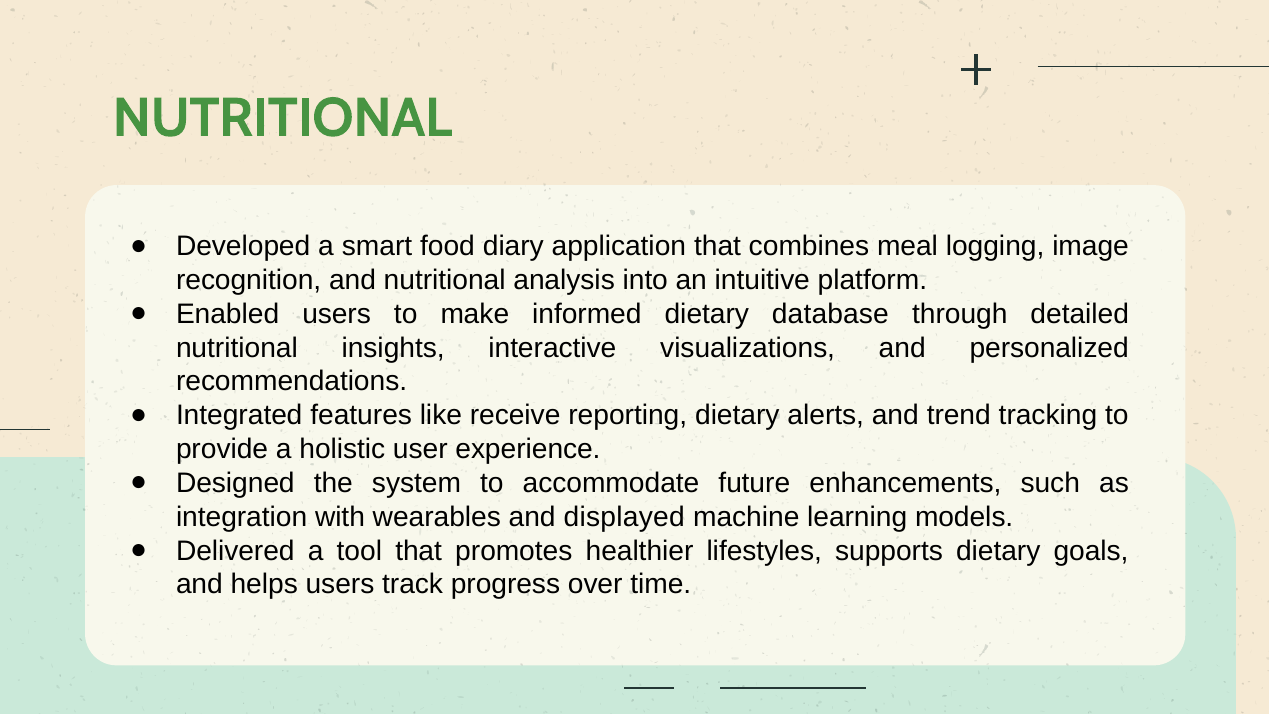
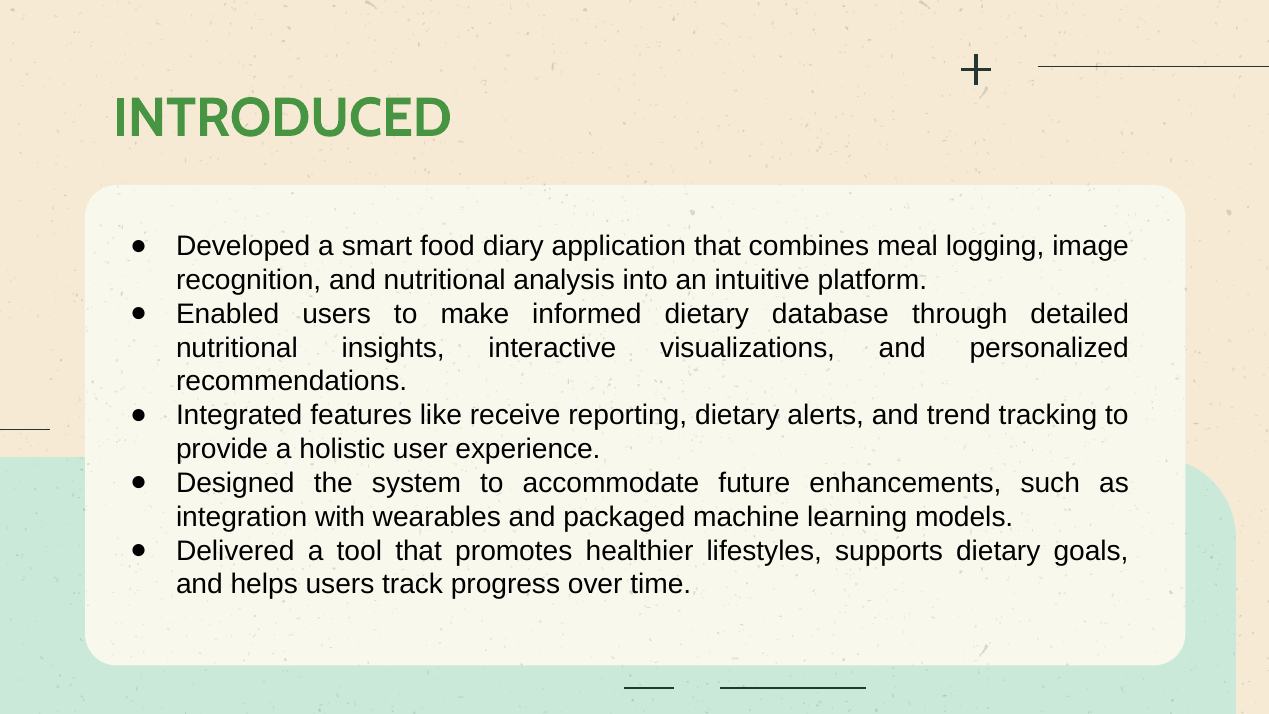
NUTRITIONAL at (282, 118): NUTRITIONAL -> INTRODUCED
displayed: displayed -> packaged
